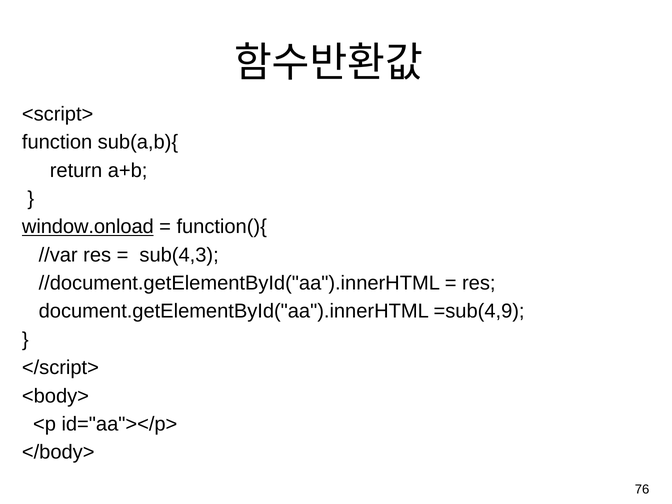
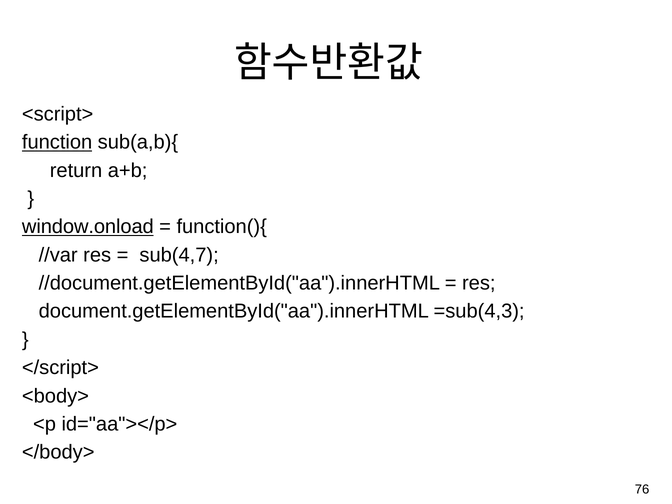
function underline: none -> present
sub(4,3: sub(4,3 -> sub(4,7
=sub(4,9: =sub(4,9 -> =sub(4,3
